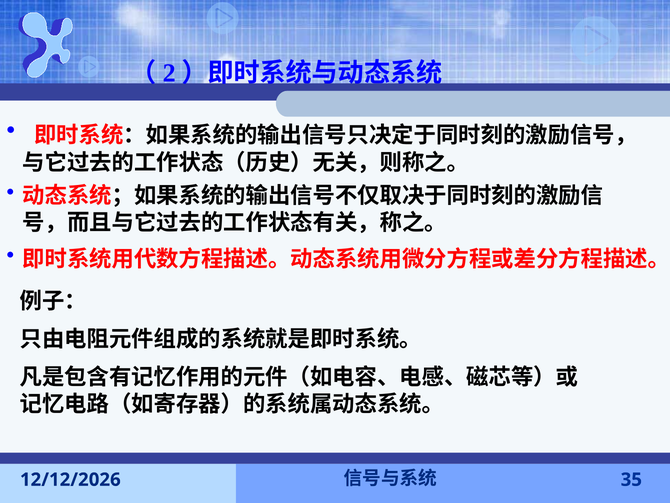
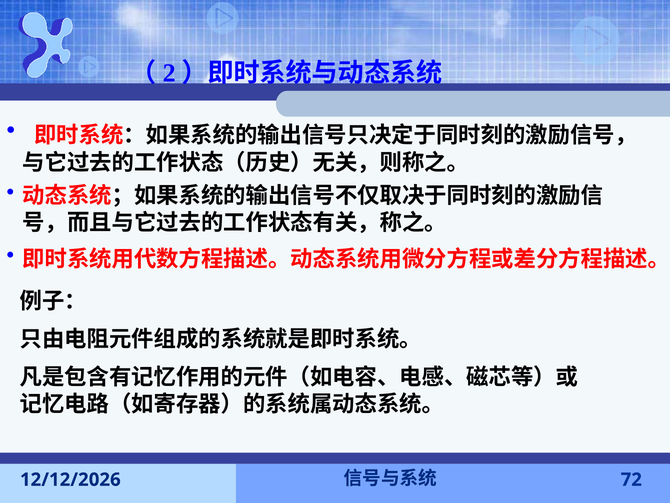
35: 35 -> 72
